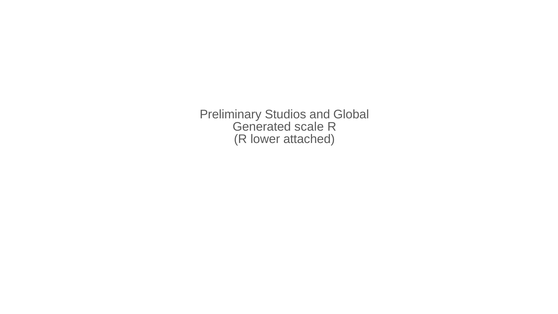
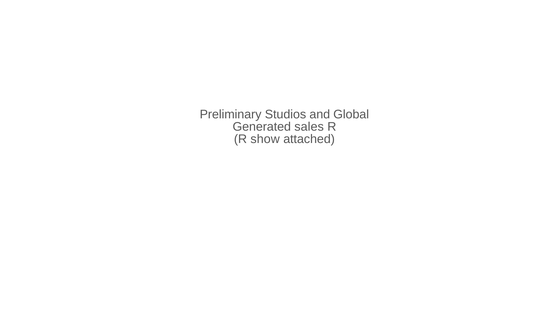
scale: scale -> sales
lower: lower -> show
